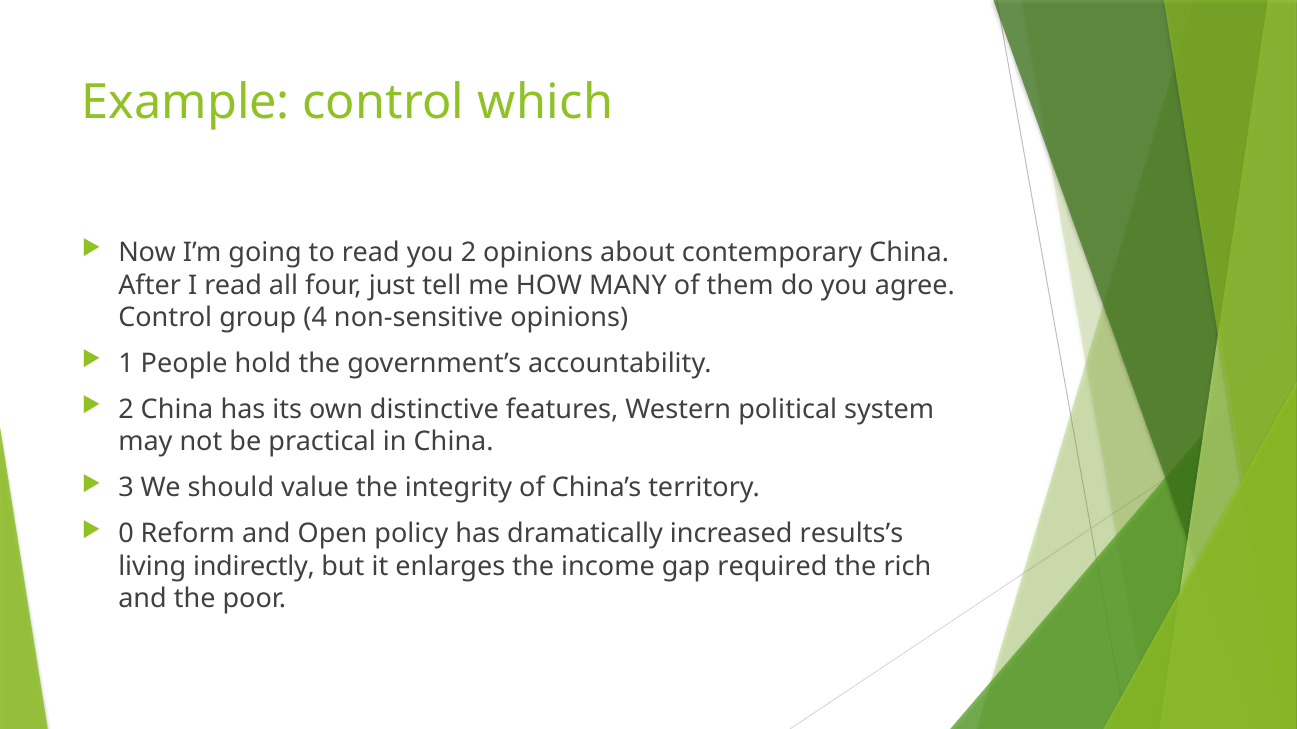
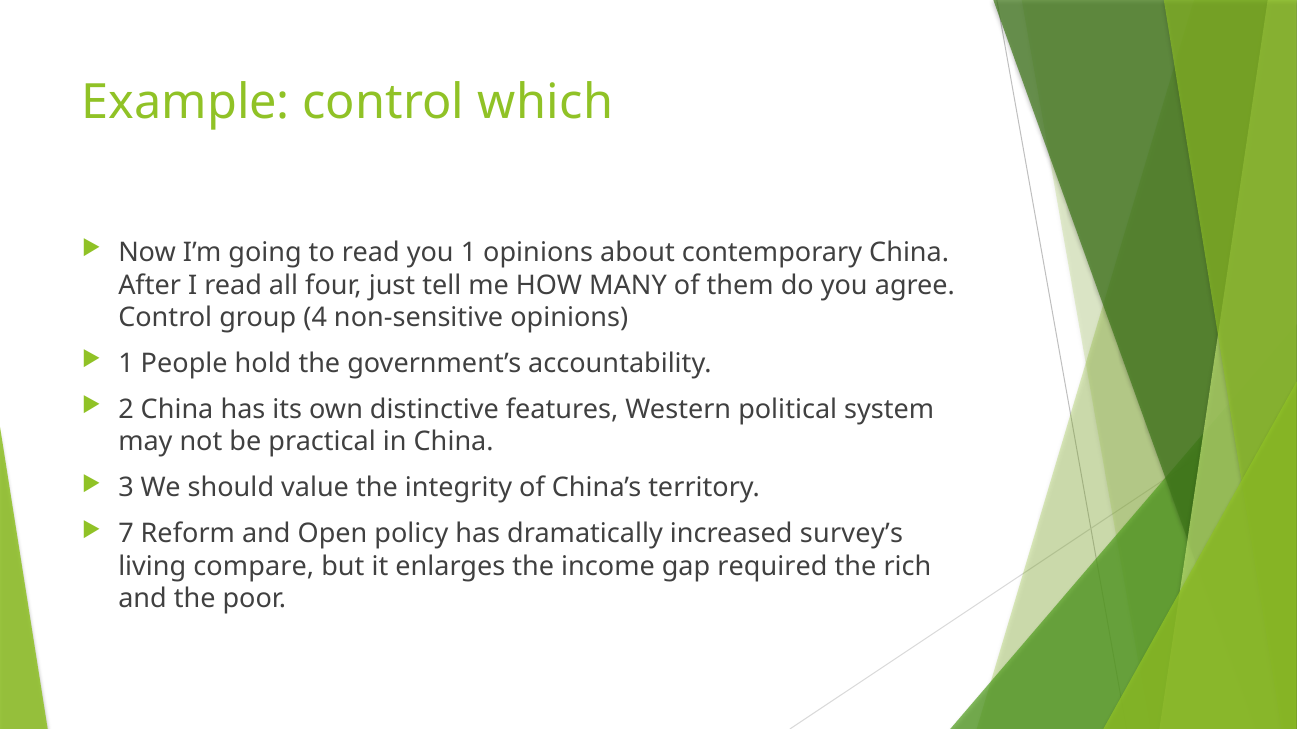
you 2: 2 -> 1
0: 0 -> 7
results’s: results’s -> survey’s
indirectly: indirectly -> compare
